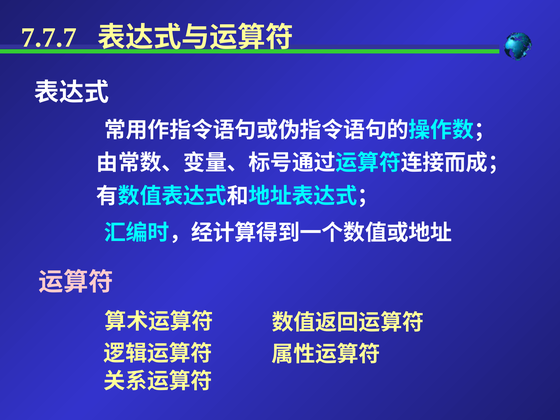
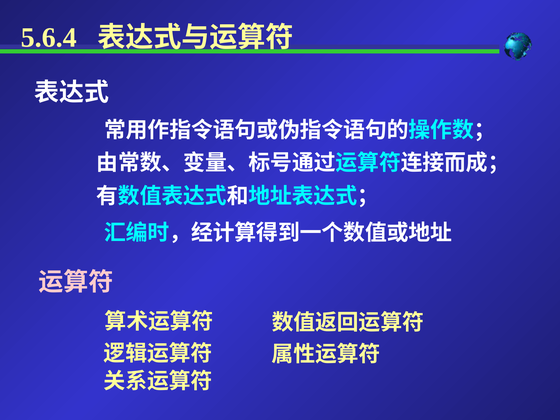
7.7.7: 7.7.7 -> 5.6.4
